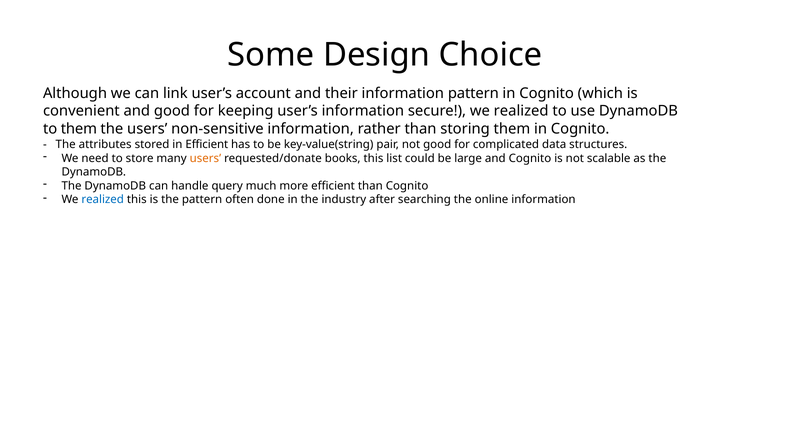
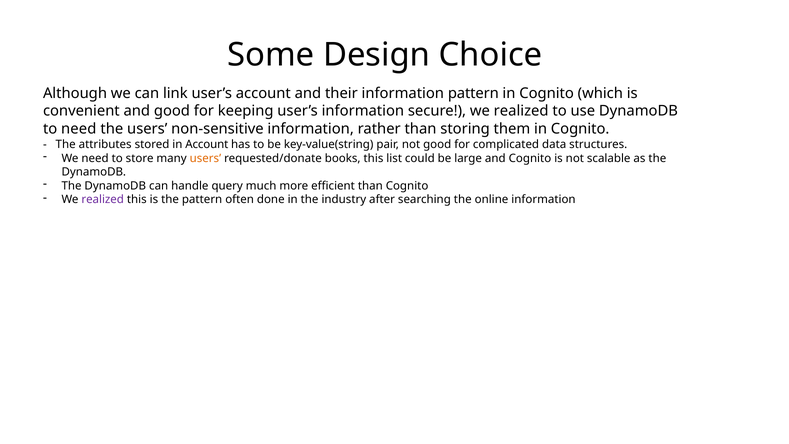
to them: them -> need
in Efficient: Efficient -> Account
realized at (103, 200) colour: blue -> purple
